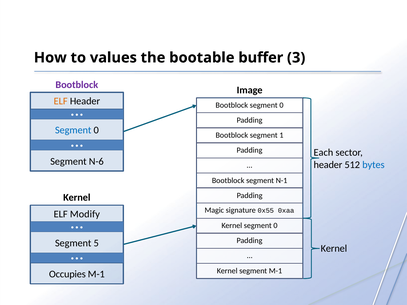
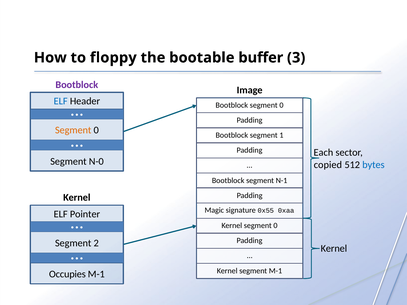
values: values -> floppy
ELF at (61, 101) colour: orange -> blue
Segment at (73, 130) colour: blue -> orange
N-6: N-6 -> N-0
header at (328, 165): header -> copied
Modify: Modify -> Pointer
5: 5 -> 2
